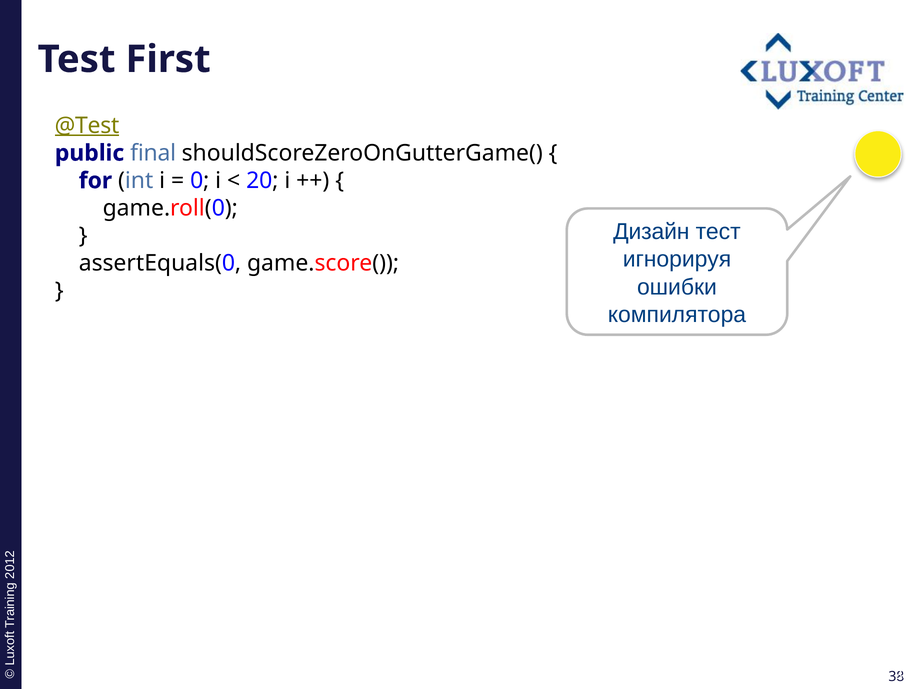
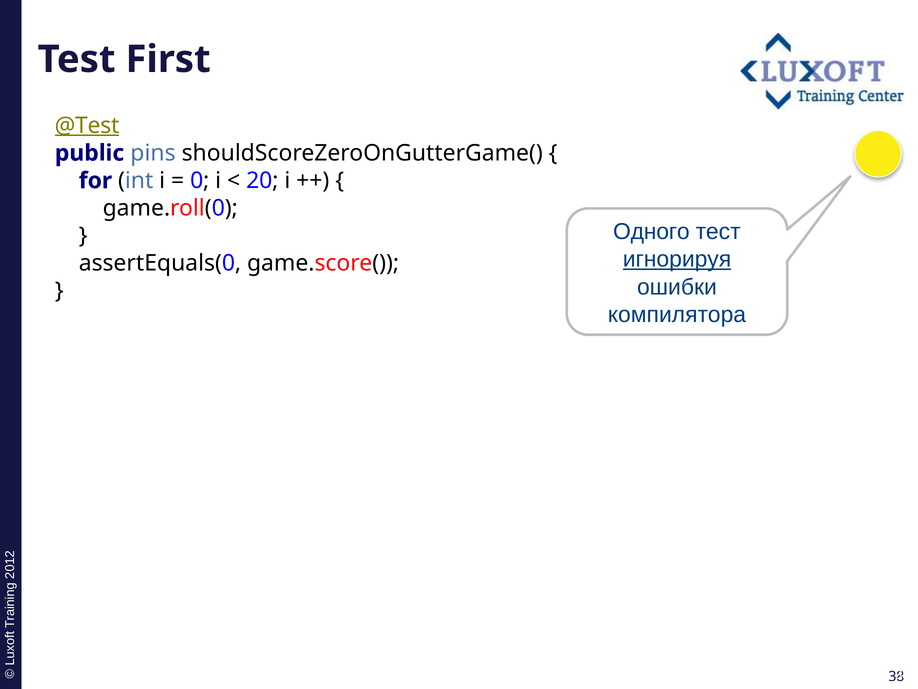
final: final -> pins
Дизайн: Дизайн -> Одного
игнорируя underline: none -> present
